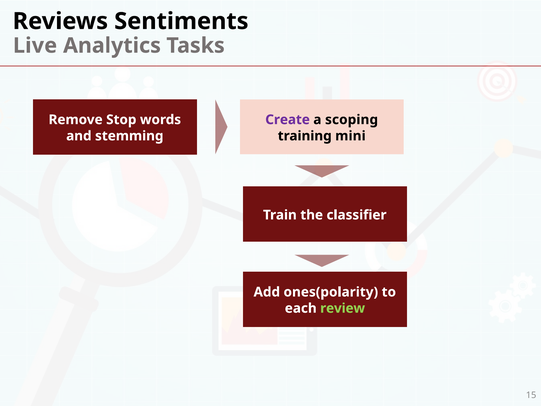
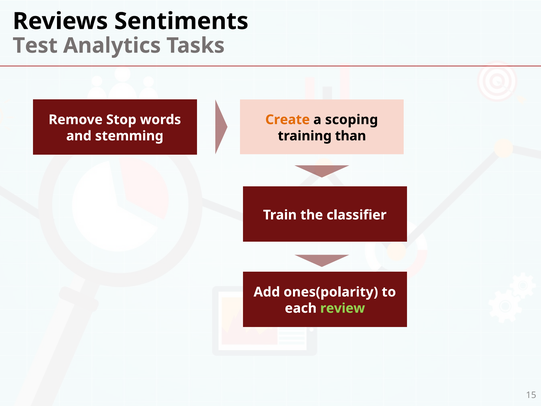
Live: Live -> Test
Create colour: purple -> orange
mini: mini -> than
